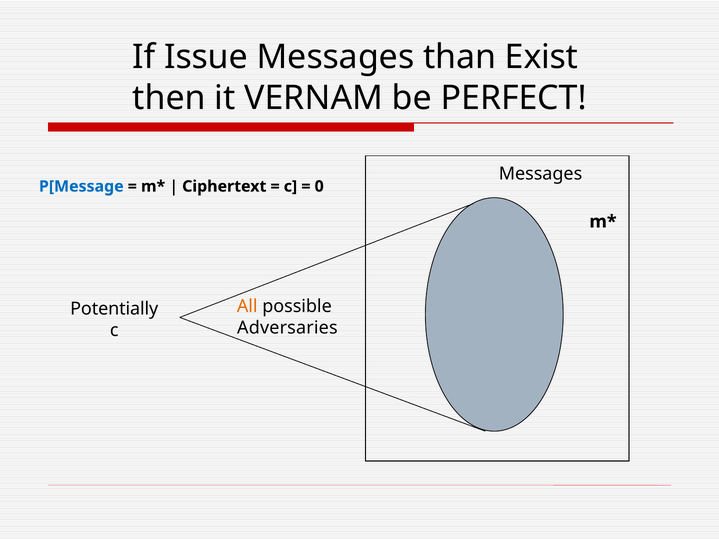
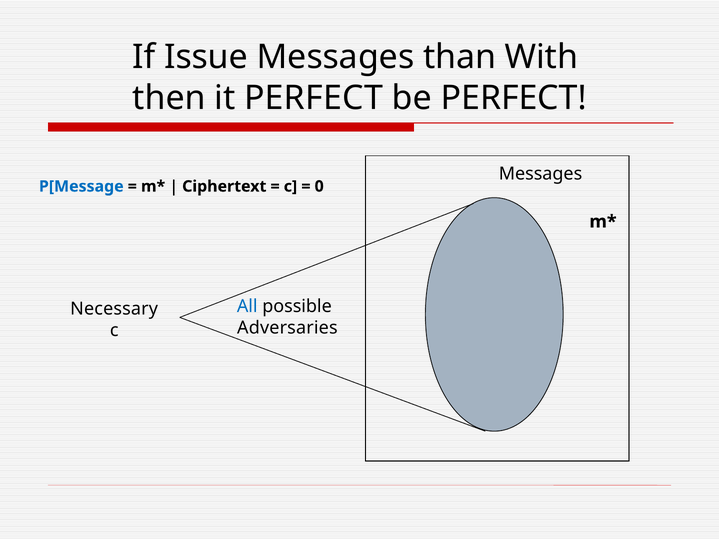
Exist: Exist -> With
it VERNAM: VERNAM -> PERFECT
All colour: orange -> blue
Potentially: Potentially -> Necessary
